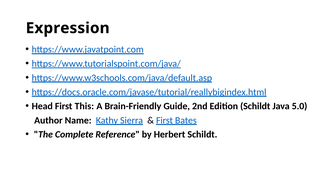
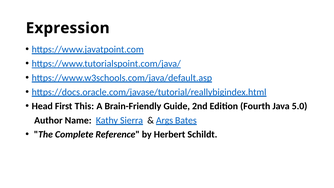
Edition Schildt: Schildt -> Fourth
First at (165, 120): First -> Args
